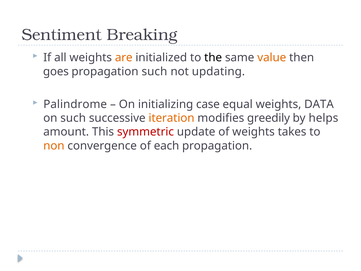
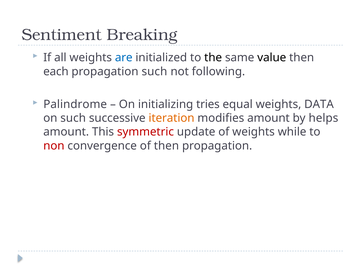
are colour: orange -> blue
value colour: orange -> black
goes: goes -> each
updating: updating -> following
case: case -> tries
modifies greedily: greedily -> amount
takes: takes -> while
non colour: orange -> red
of each: each -> then
